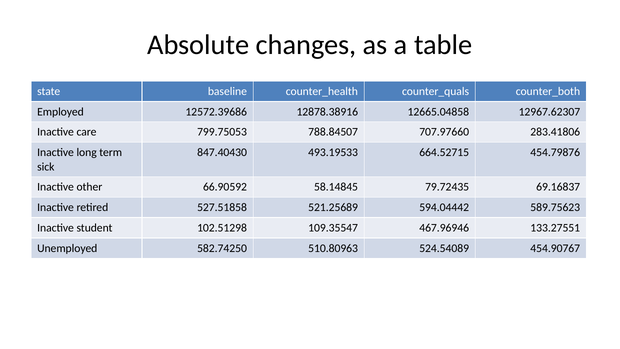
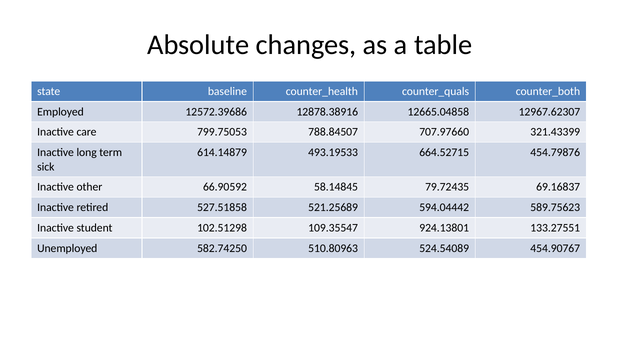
283.41806: 283.41806 -> 321.43399
847.40430: 847.40430 -> 614.14879
467.96946: 467.96946 -> 924.13801
